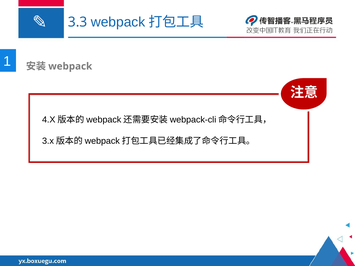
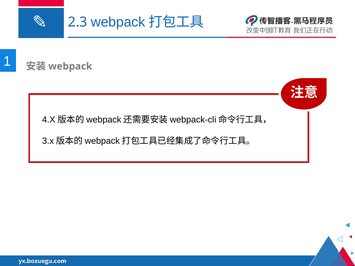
3.3: 3.3 -> 2.3
